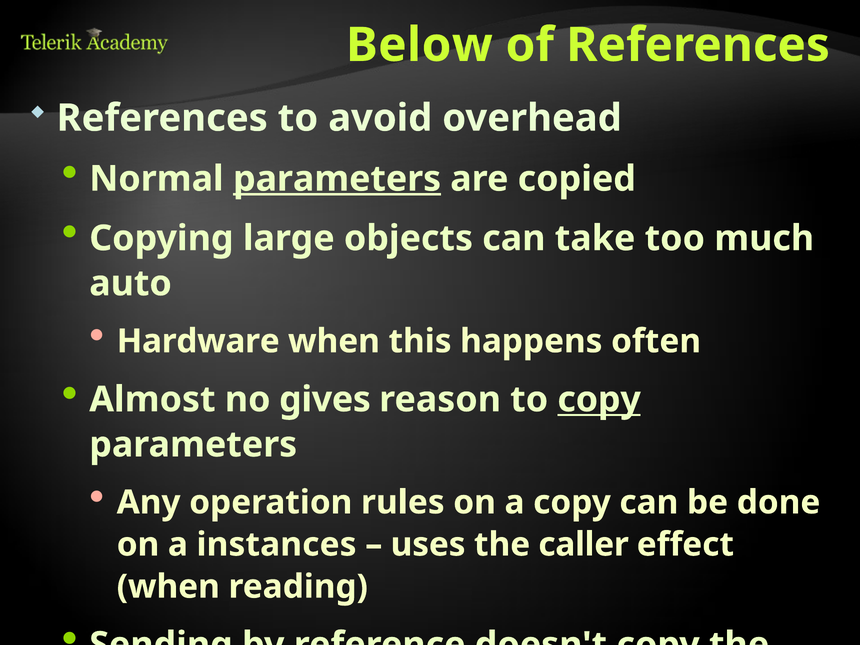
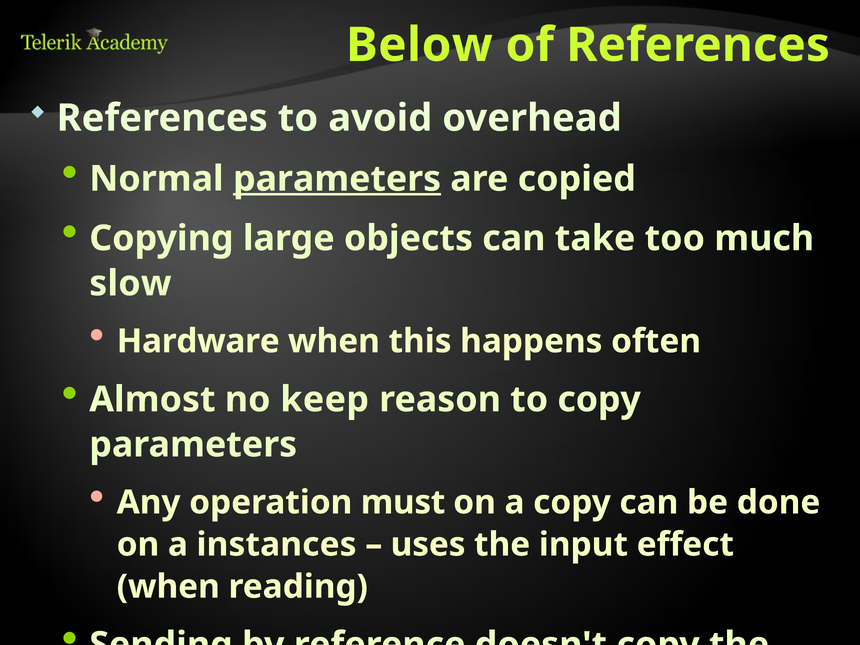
auto: auto -> slow
gives: gives -> keep
copy at (599, 399) underline: present -> none
rules: rules -> must
caller: caller -> input
